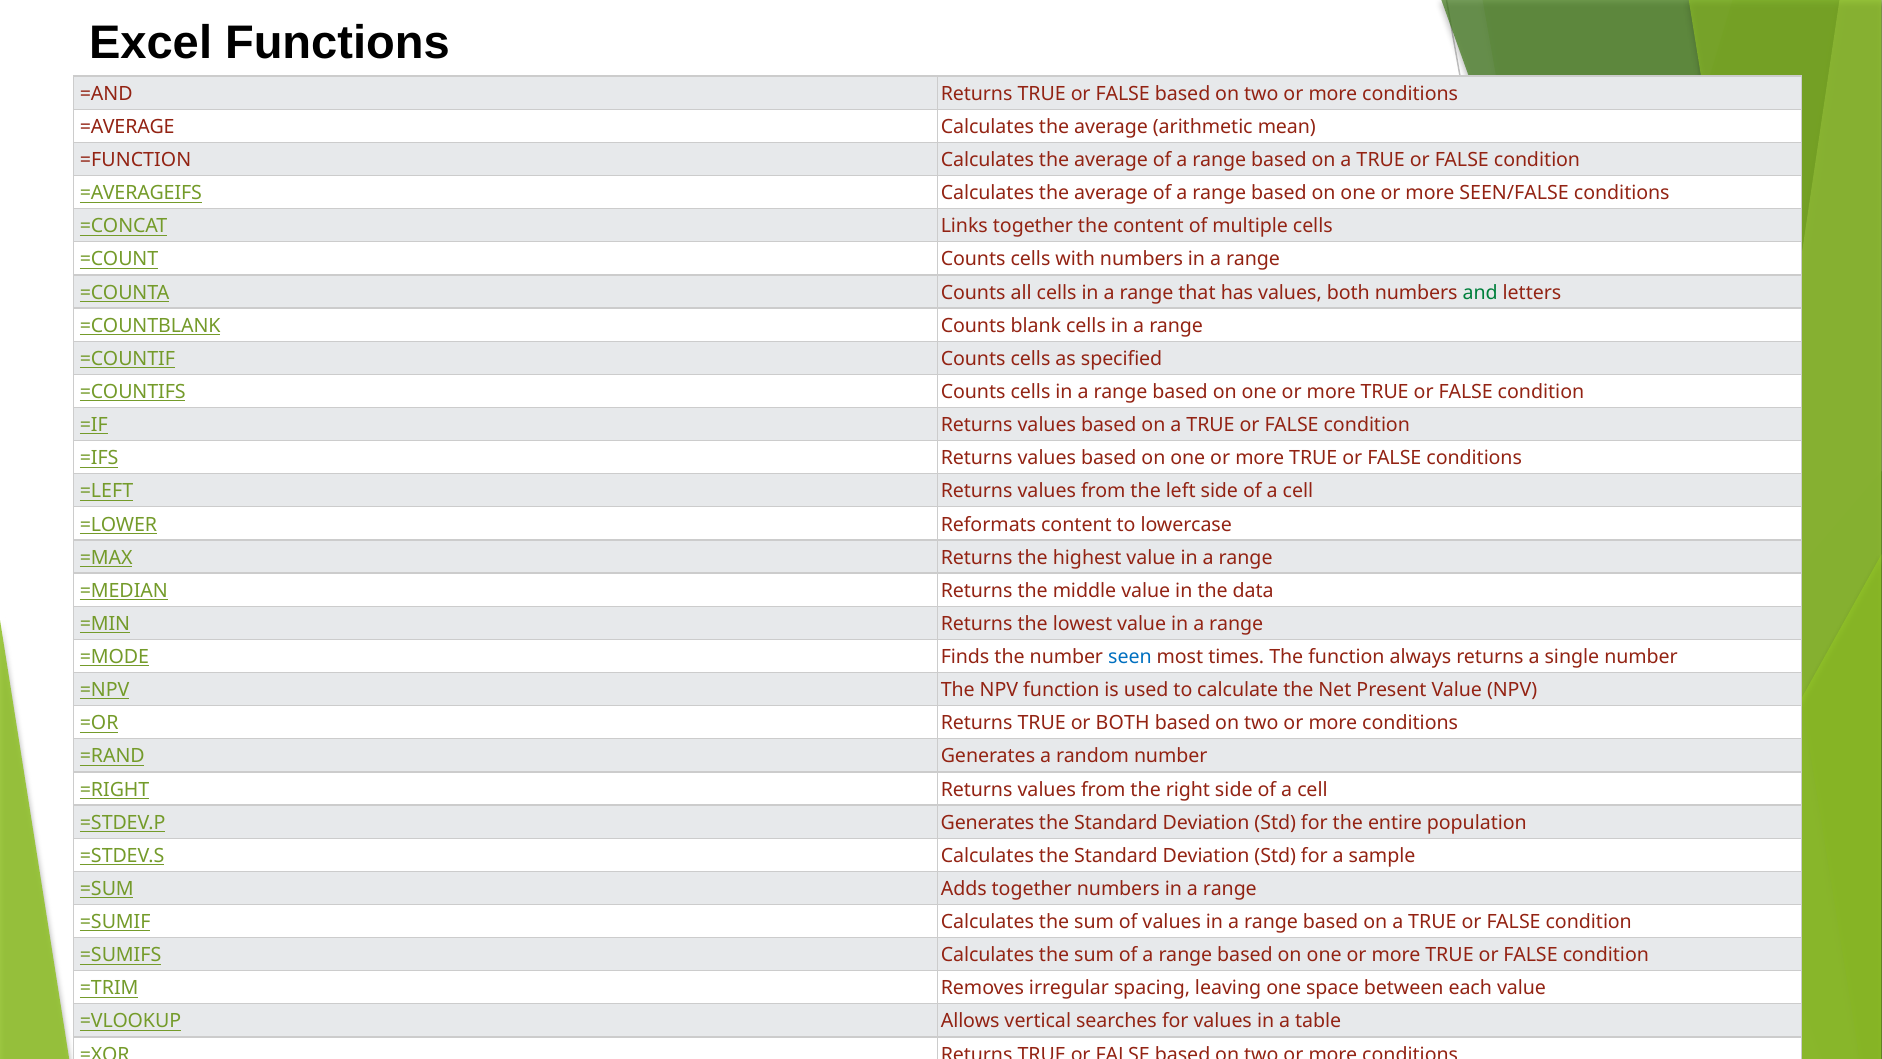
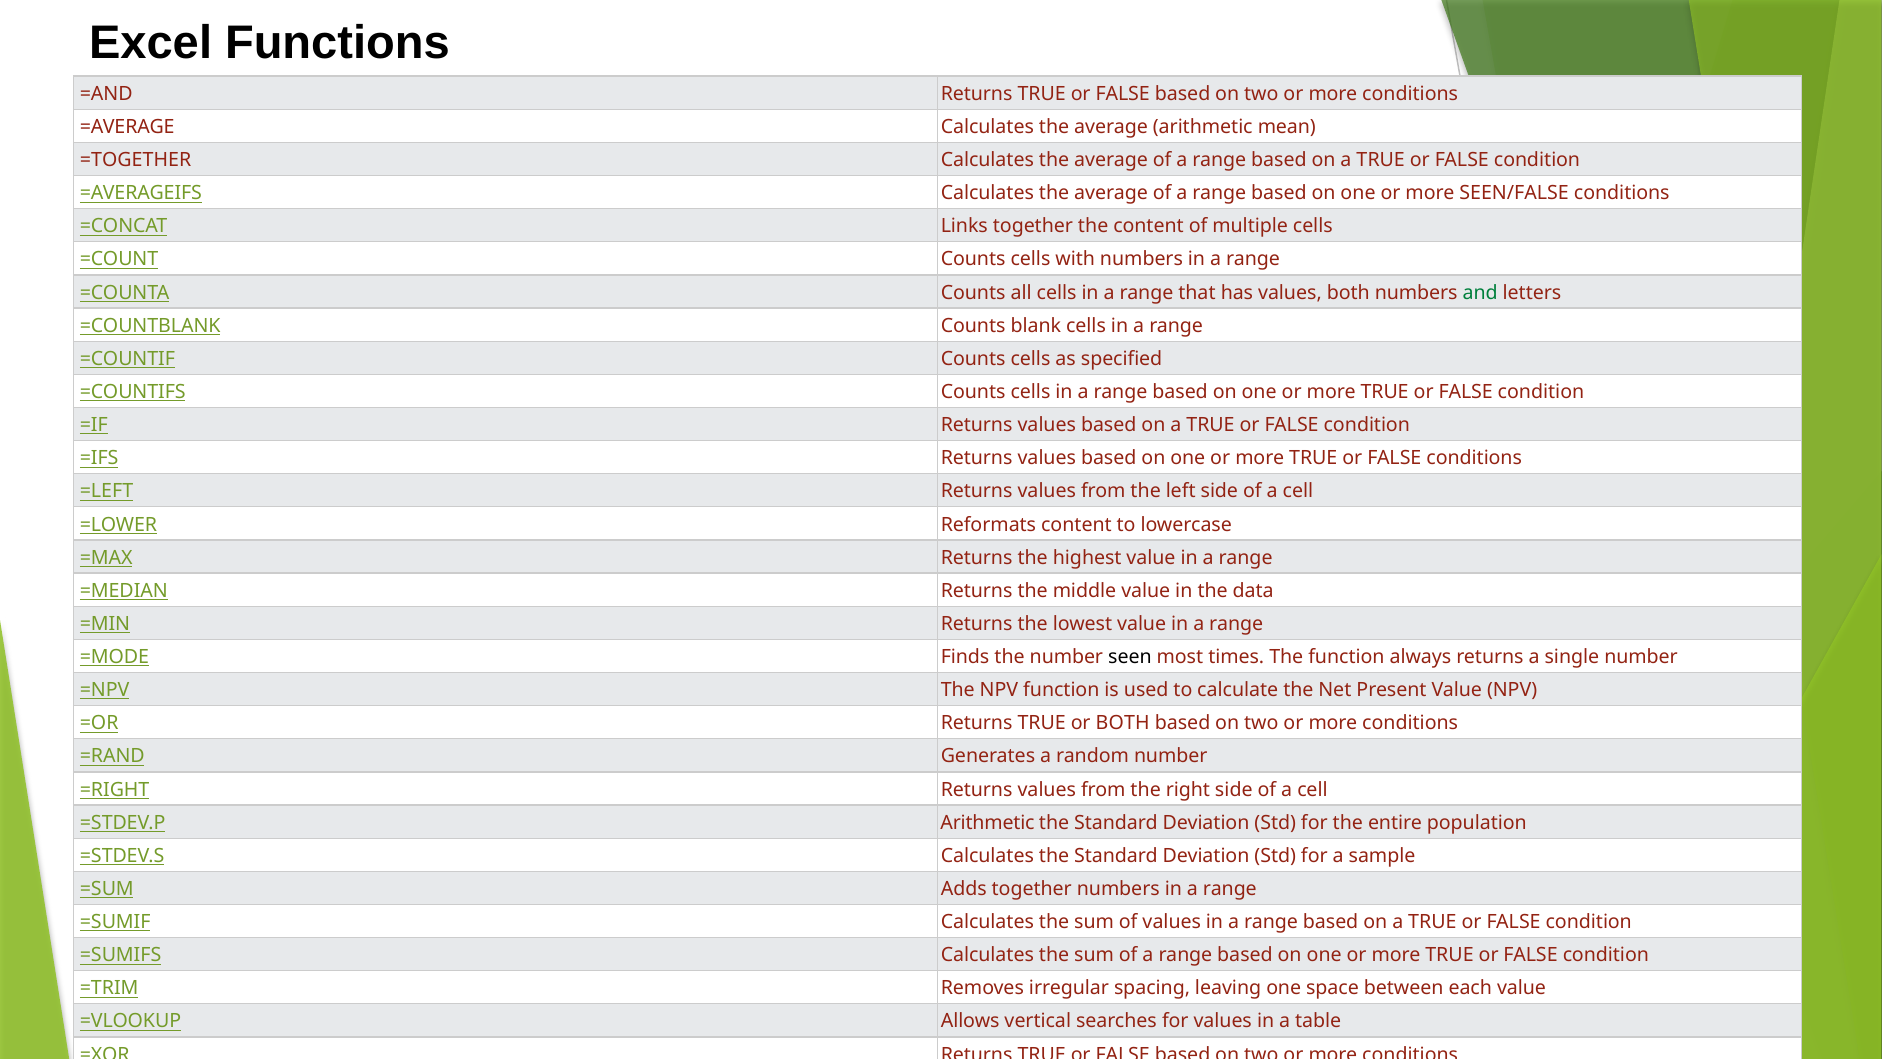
=FUNCTION: =FUNCTION -> =TOGETHER
seen colour: blue -> black
=STDEV.P Generates: Generates -> Arithmetic
